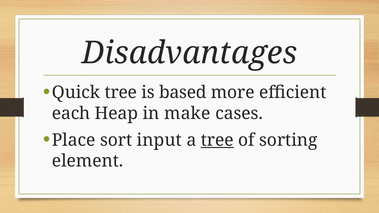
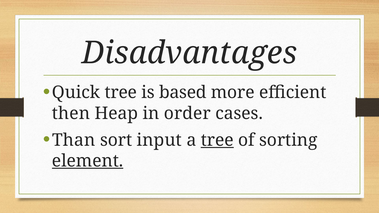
each: each -> then
make: make -> order
Place: Place -> Than
element underline: none -> present
